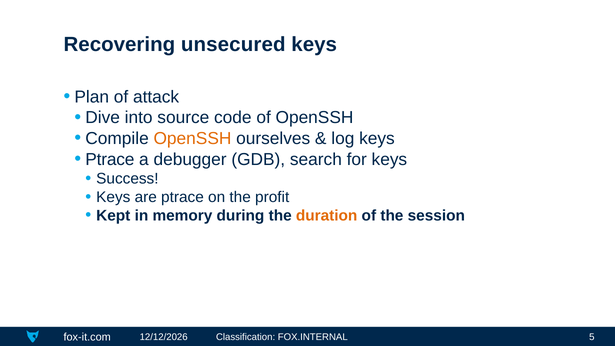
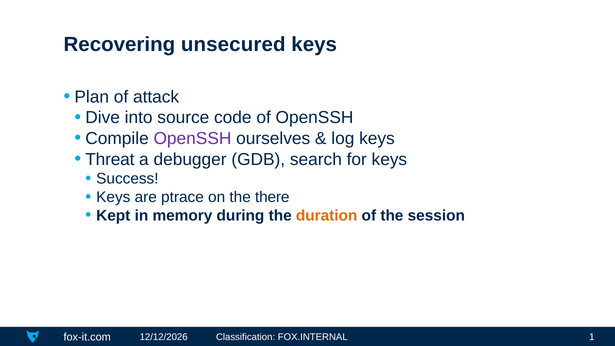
OpenSSH at (192, 138) colour: orange -> purple
Ptrace at (110, 159): Ptrace -> Threat
profit: profit -> there
5: 5 -> 1
